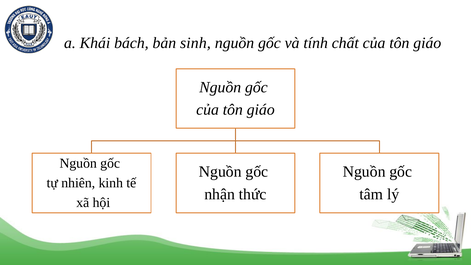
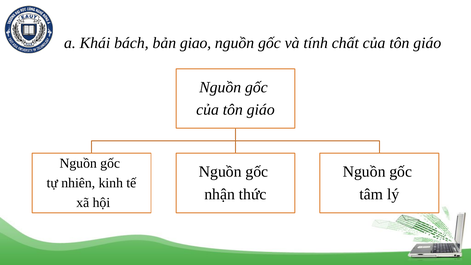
sinh: sinh -> giao
